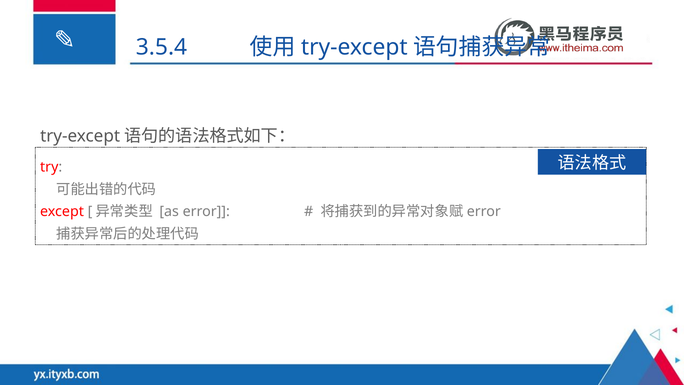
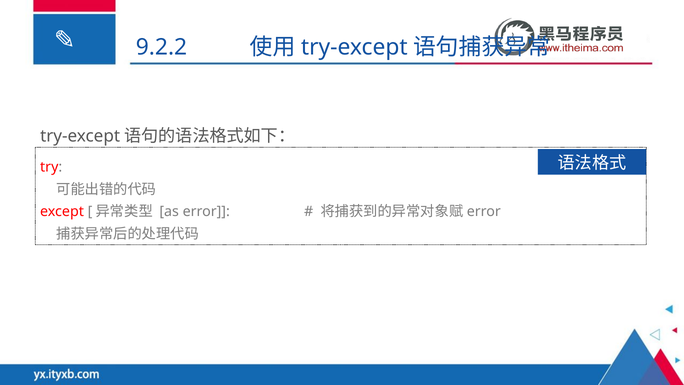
3.5.4: 3.5.4 -> 9.2.2
